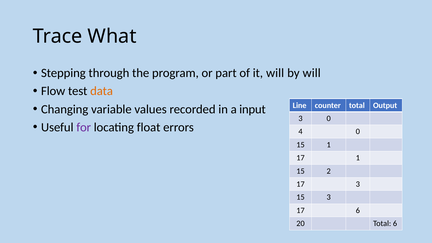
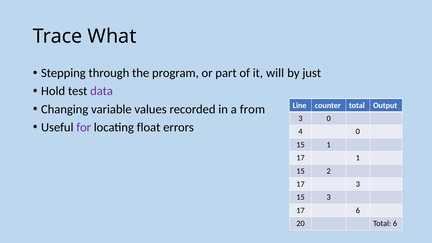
by will: will -> just
Flow: Flow -> Hold
data colour: orange -> purple
input: input -> from
